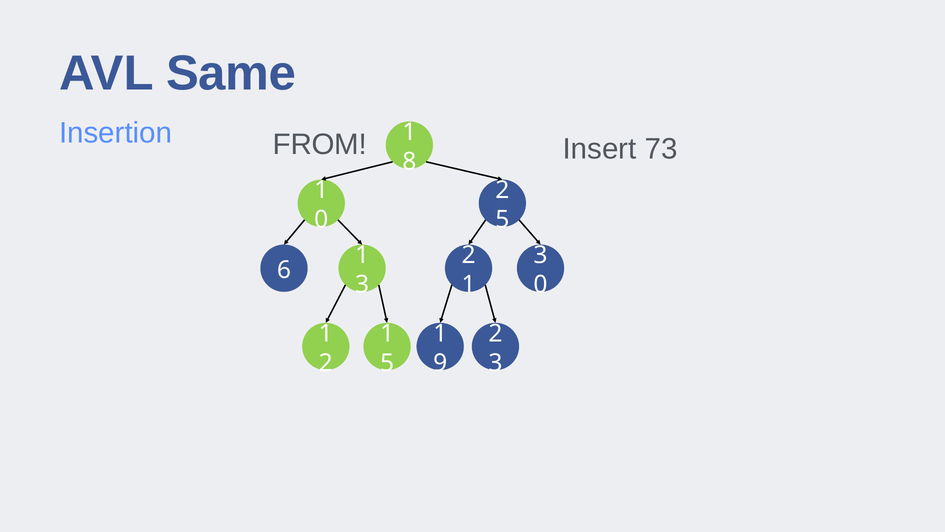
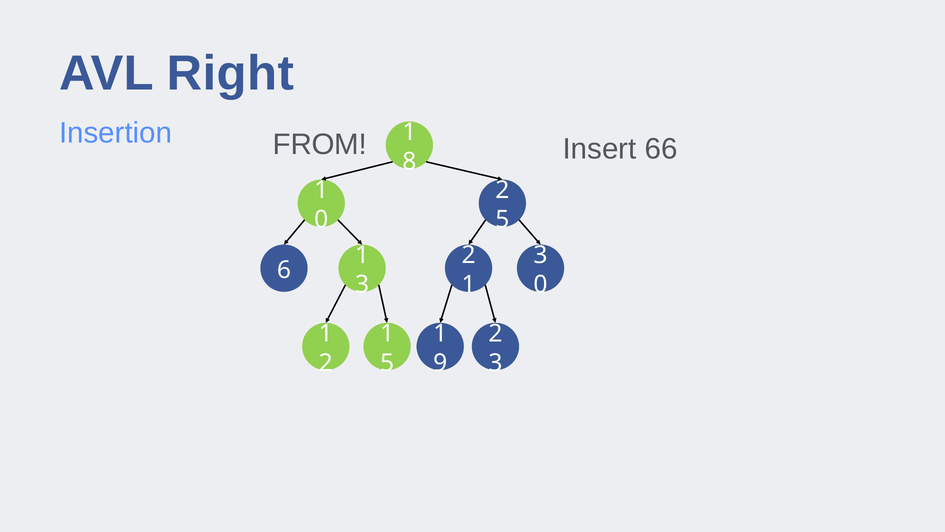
Same: Same -> Right
73: 73 -> 66
